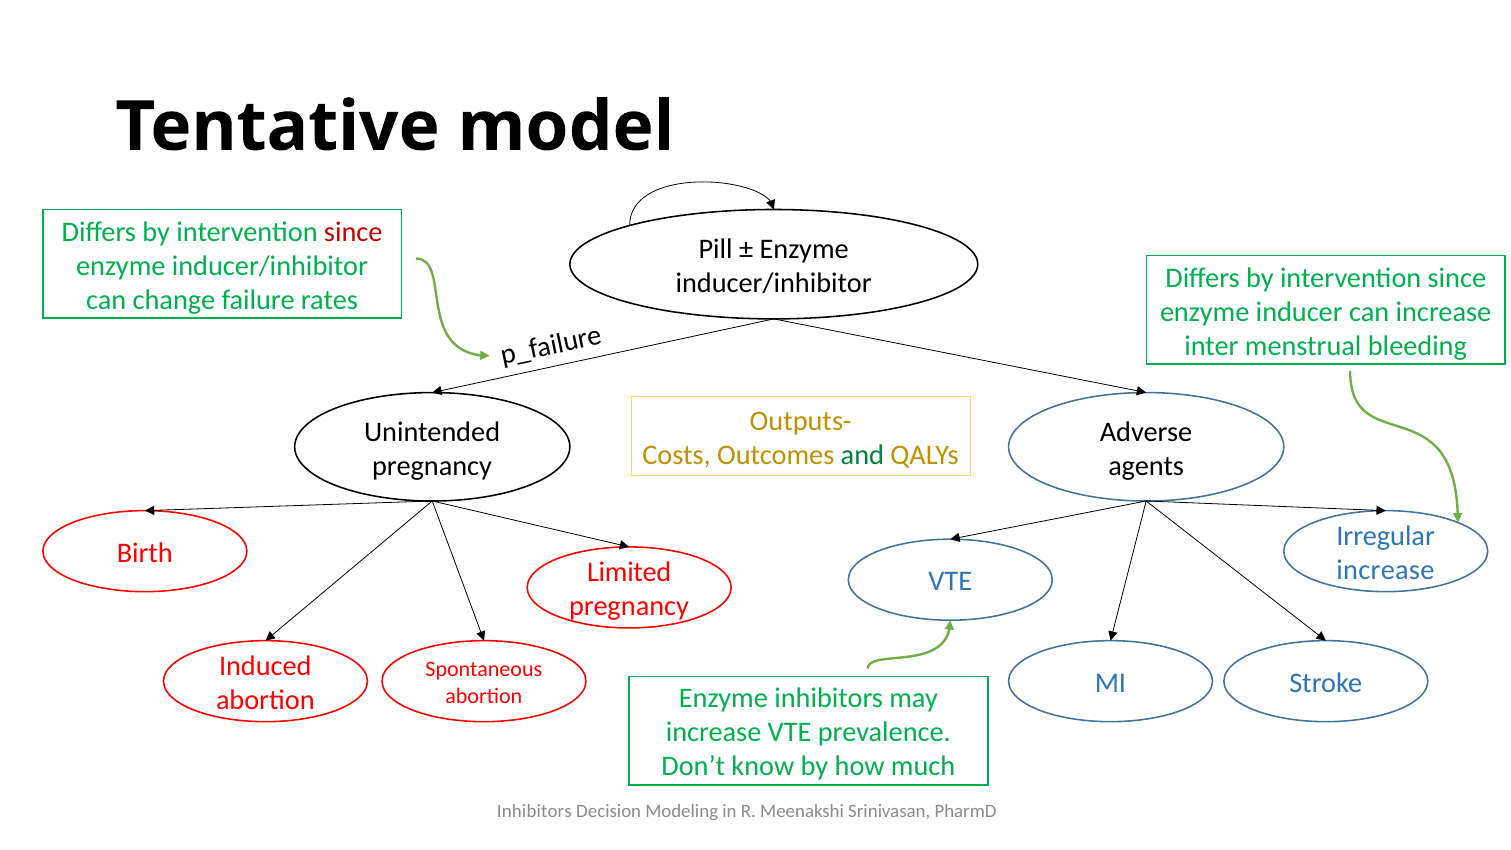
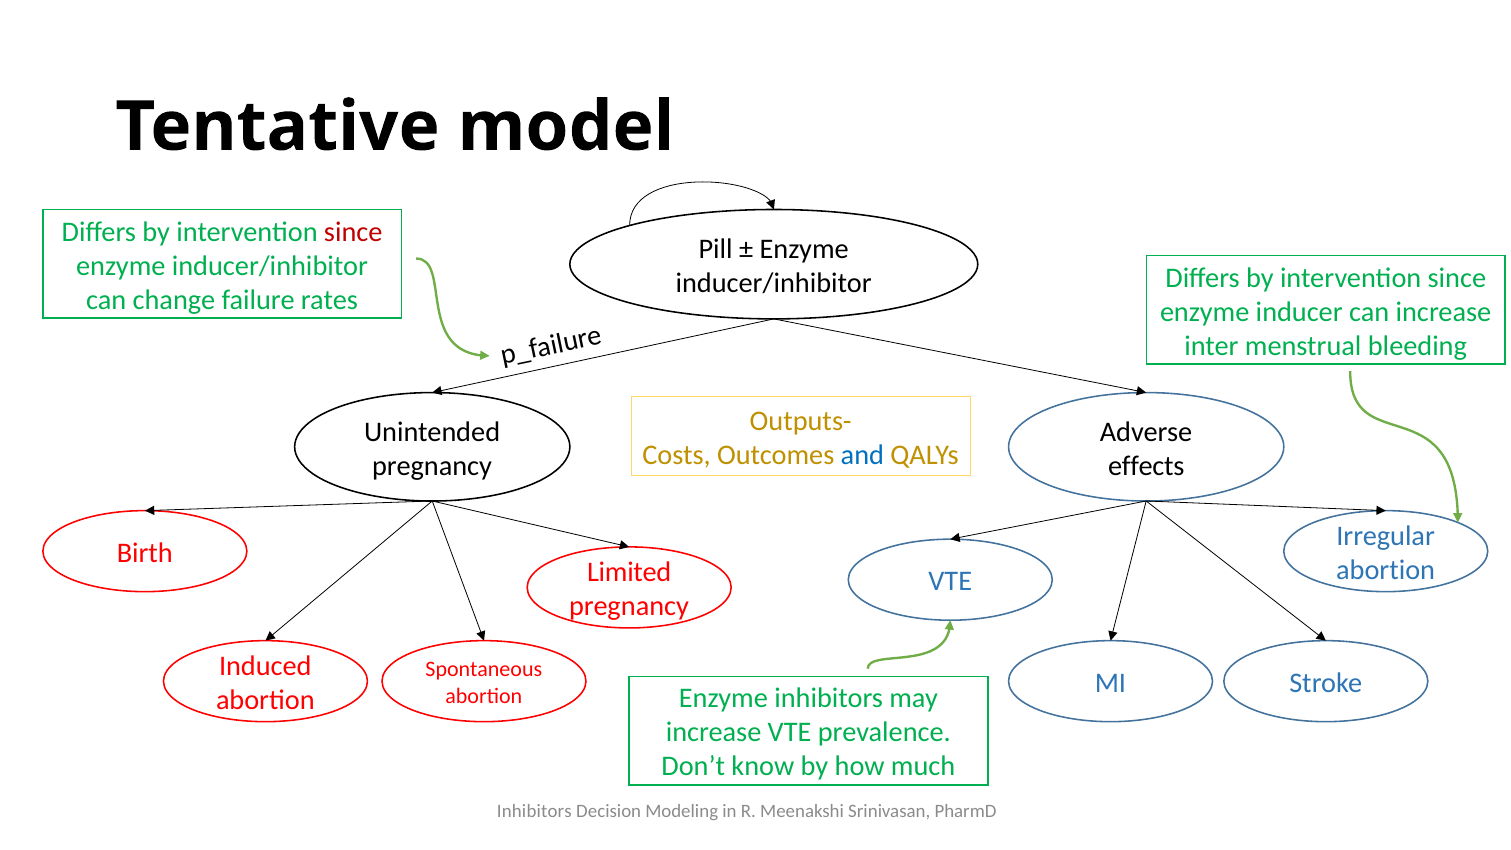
and colour: green -> blue
agents: agents -> effects
increase at (1385, 570): increase -> abortion
